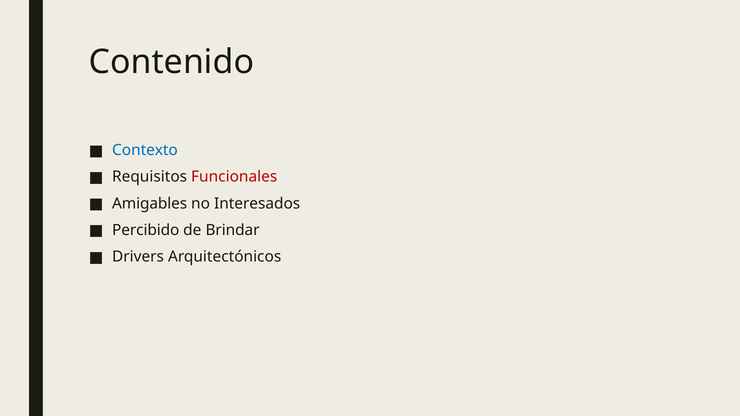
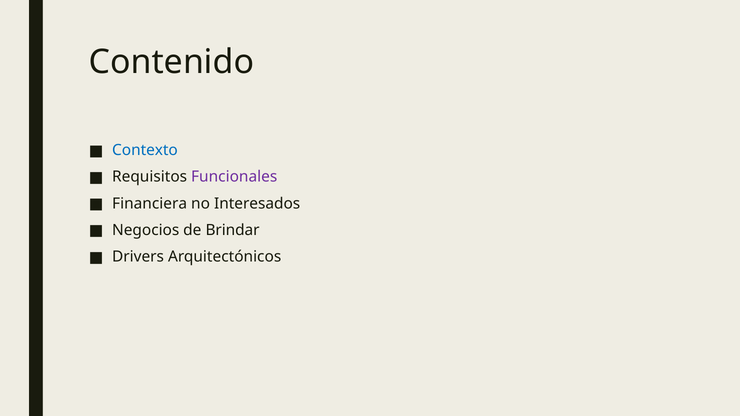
Funcionales colour: red -> purple
Amigables: Amigables -> Financiera
Percibido: Percibido -> Negocios
